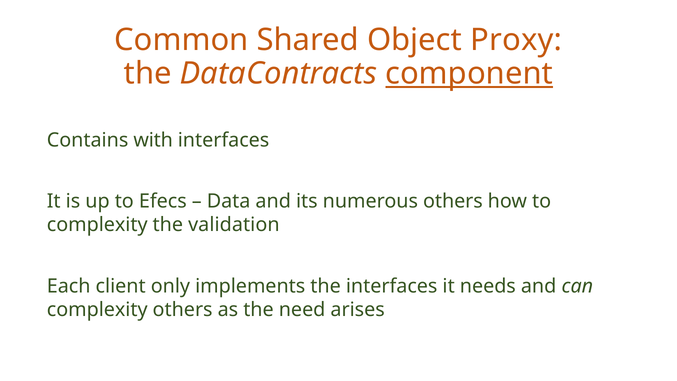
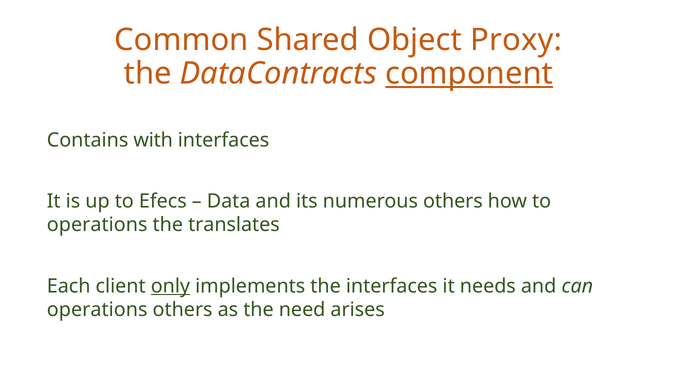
complexity at (97, 225): complexity -> operations
validation: validation -> translates
only underline: none -> present
complexity at (97, 310): complexity -> operations
